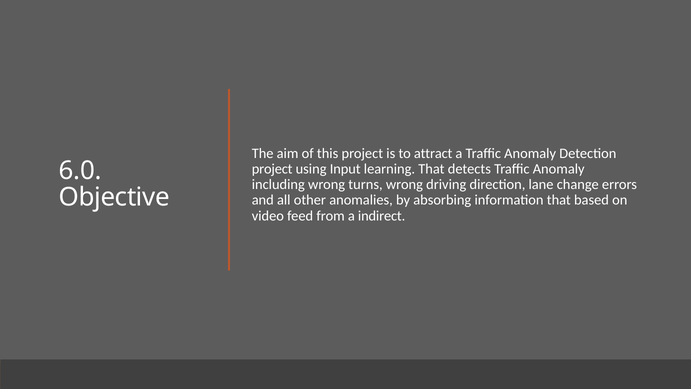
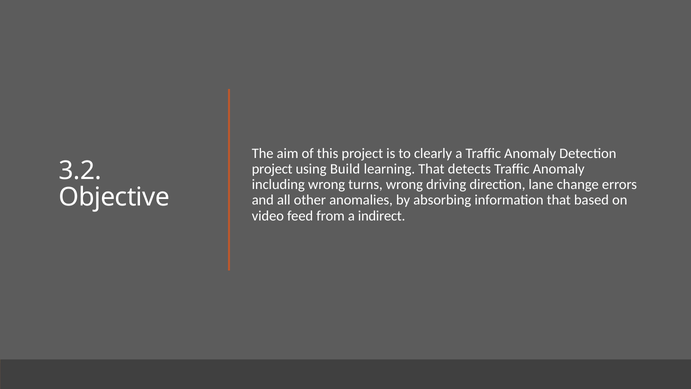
attract: attract -> clearly
Input: Input -> Build
6.0: 6.0 -> 3.2
